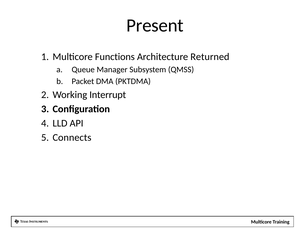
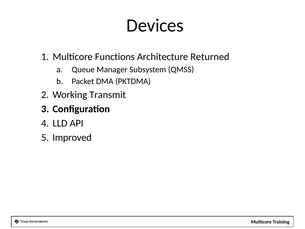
Present: Present -> Devices
Interrupt: Interrupt -> Transmit
Connects: Connects -> Improved
